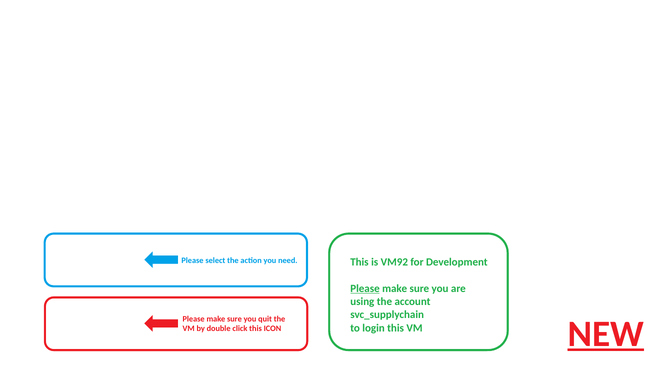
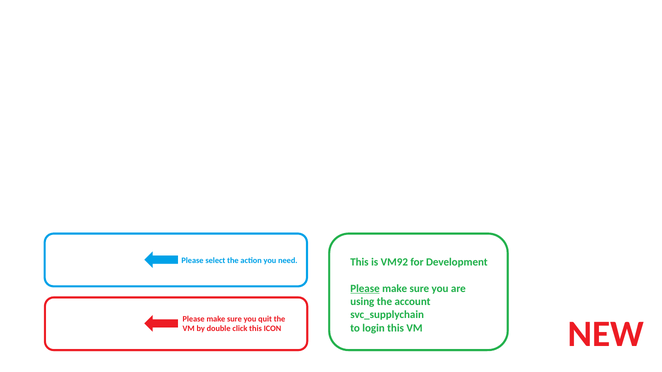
NEW underline: present -> none
